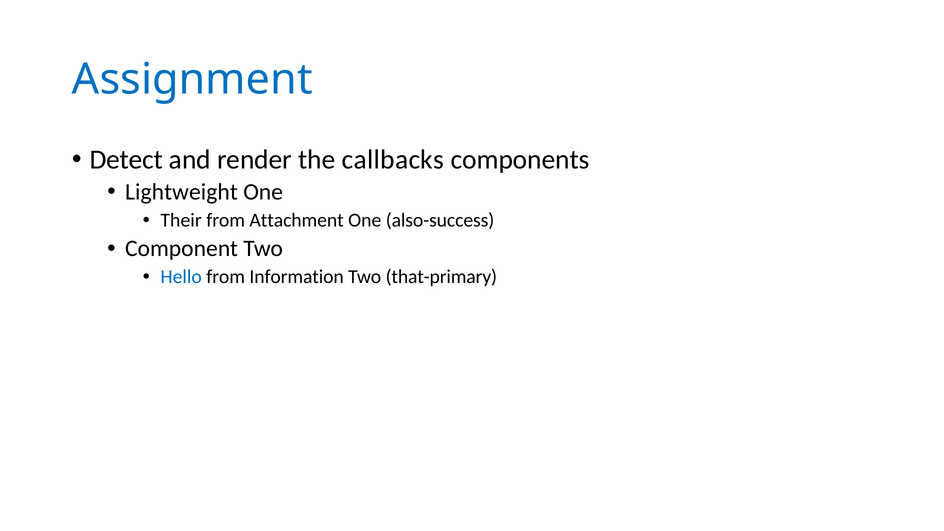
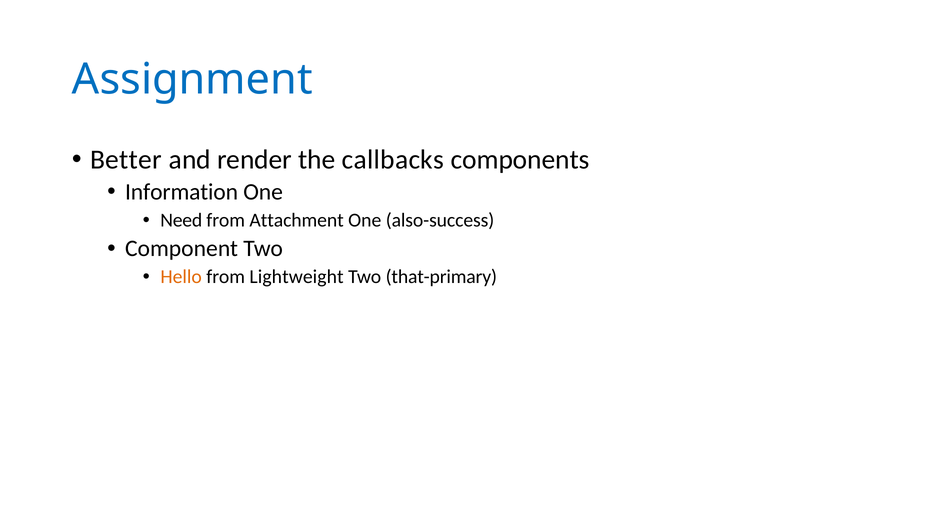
Detect: Detect -> Better
Lightweight: Lightweight -> Information
Their: Their -> Need
Hello colour: blue -> orange
Information: Information -> Lightweight
